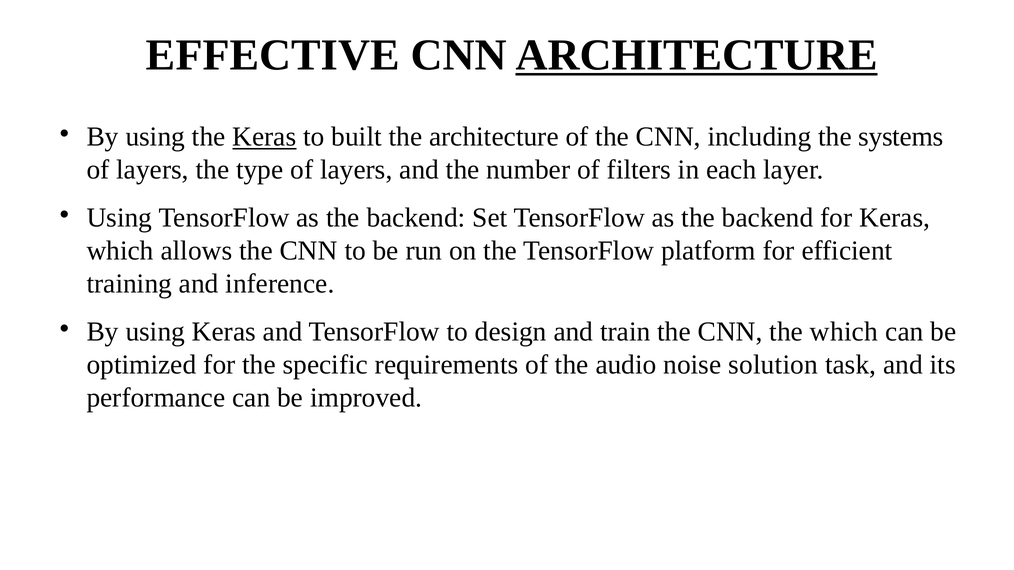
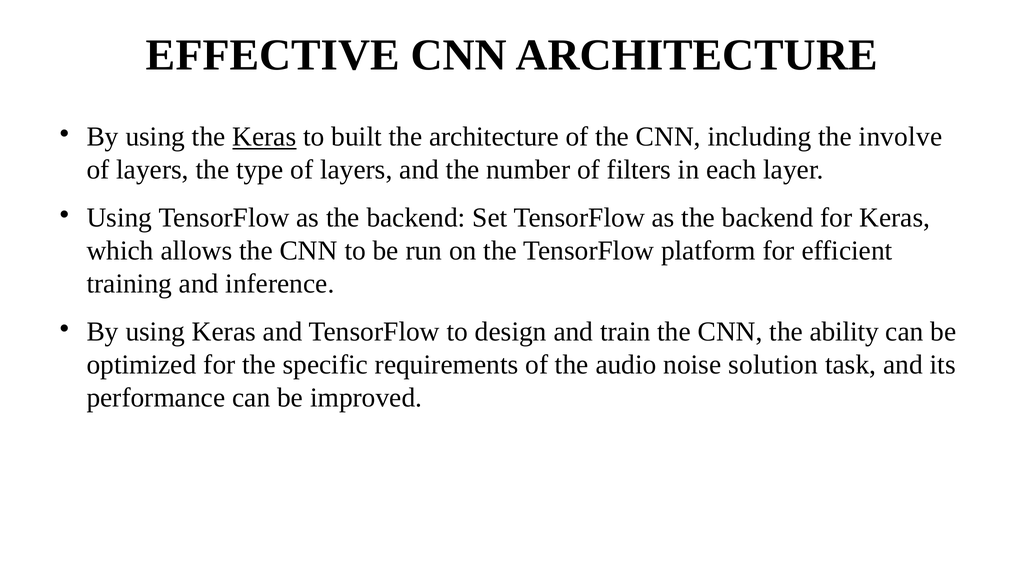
ARCHITECTURE at (697, 55) underline: present -> none
systems: systems -> involve
the which: which -> ability
